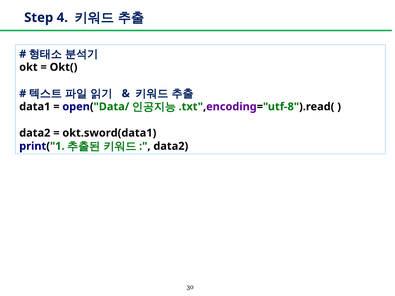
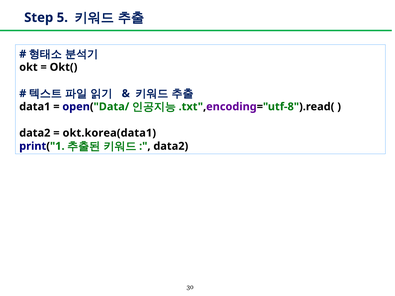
4: 4 -> 5
okt.sword(data1: okt.sword(data1 -> okt.korea(data1
